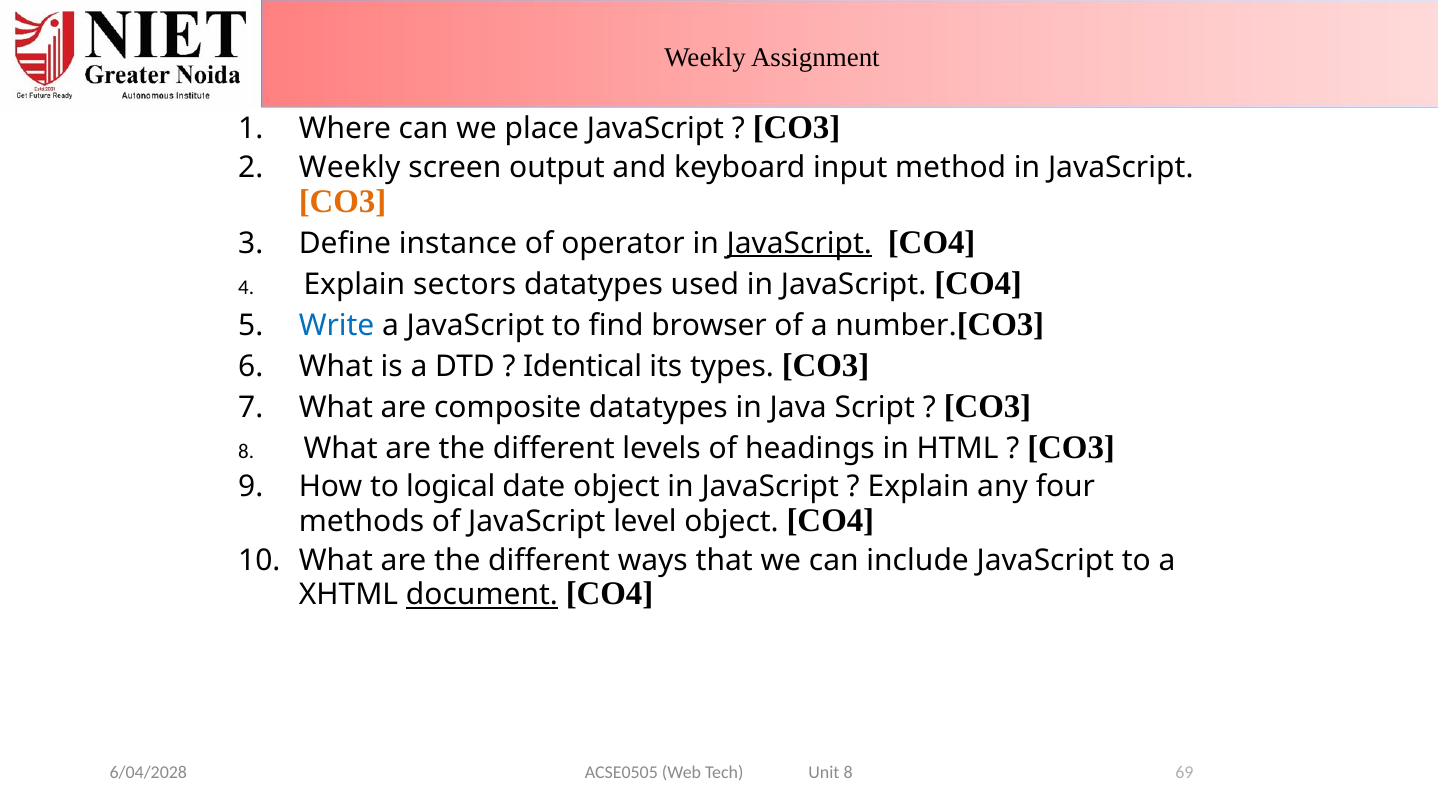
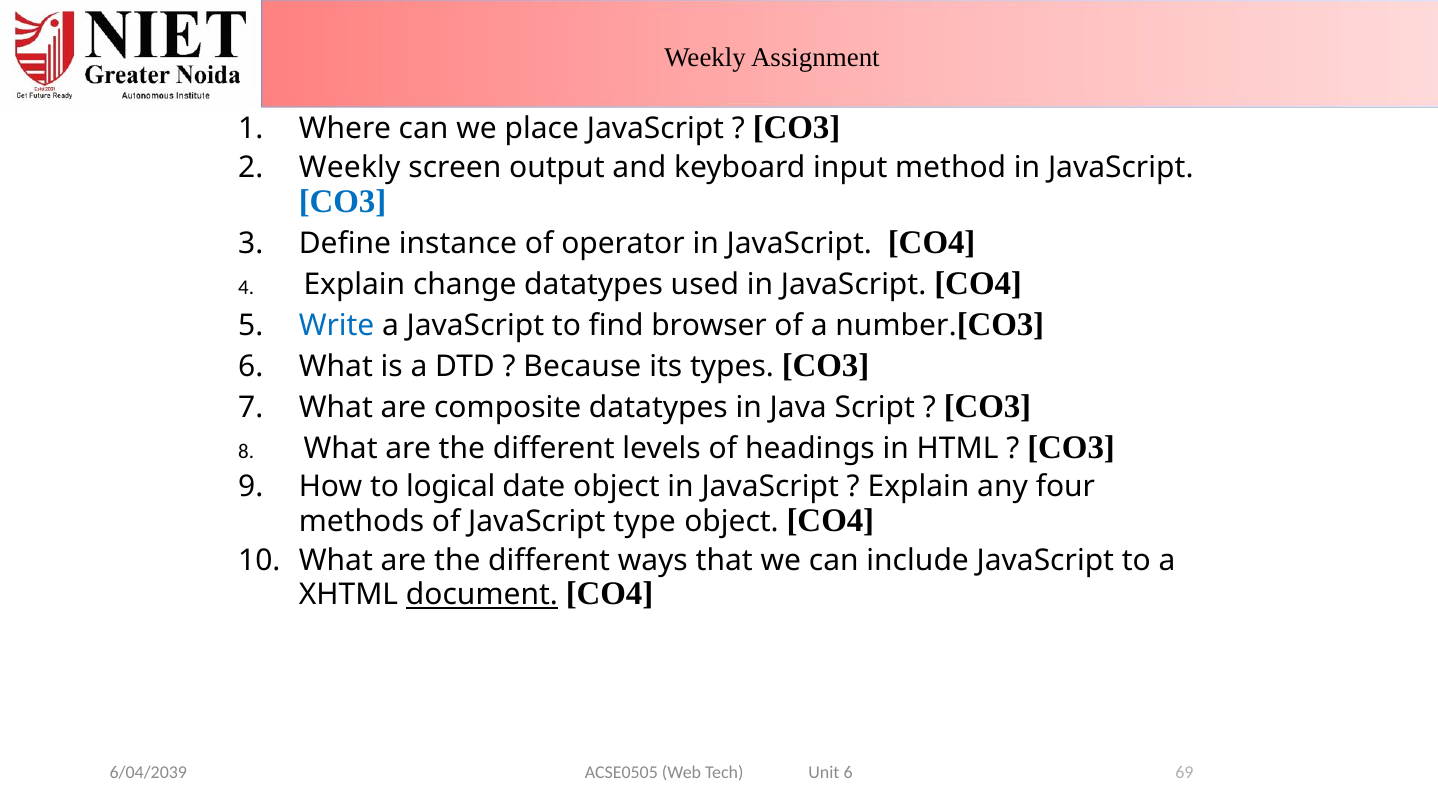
CO3 at (343, 201) colour: orange -> blue
JavaScript at (799, 243) underline: present -> none
sectors: sectors -> change
Identical: Identical -> Because
level: level -> type
Unit 8: 8 -> 6
6/04/2028: 6/04/2028 -> 6/04/2039
